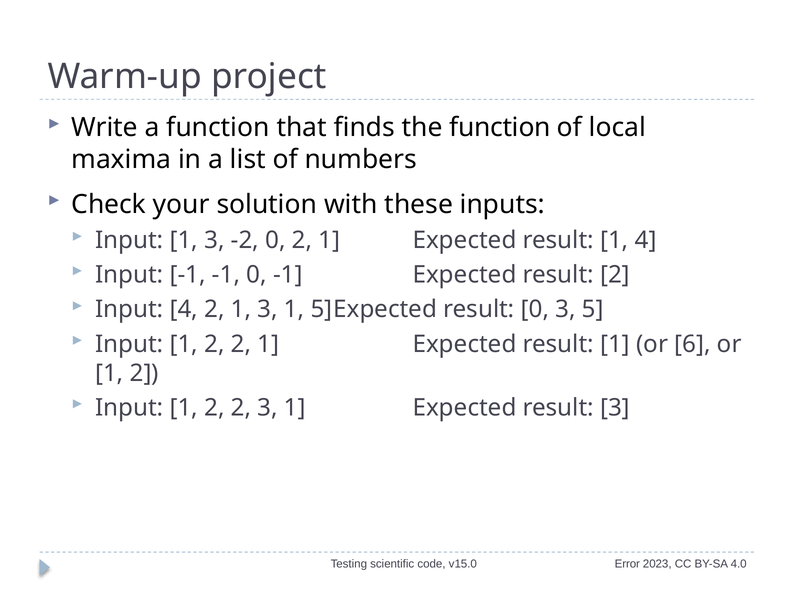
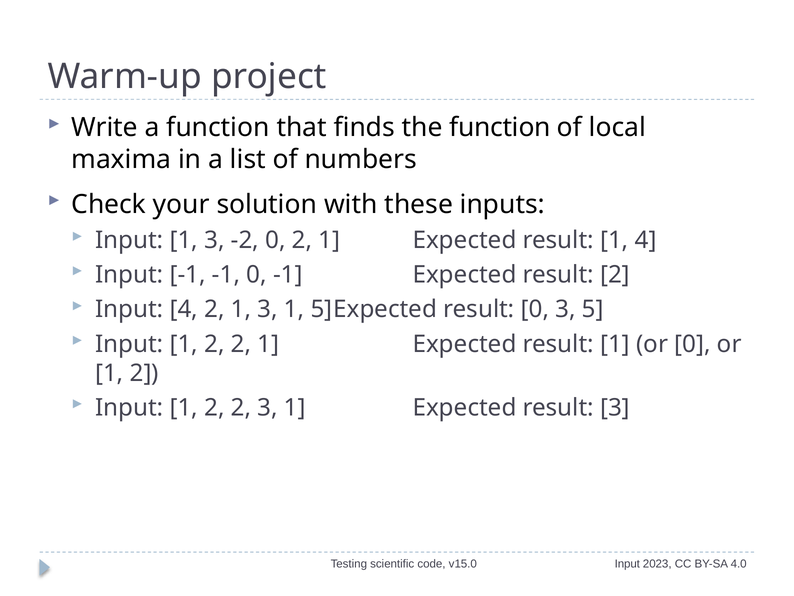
or 6: 6 -> 0
Error at (627, 564): Error -> Input
